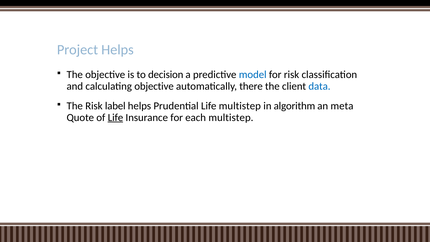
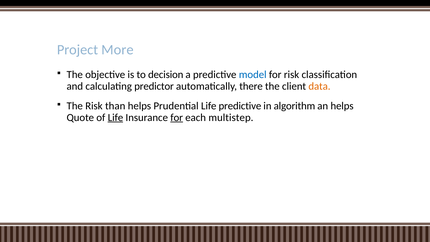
Project Helps: Helps -> More
calculating objective: objective -> predictor
data colour: blue -> orange
label: label -> than
Life multistep: multistep -> predictive
an meta: meta -> helps
for at (177, 117) underline: none -> present
